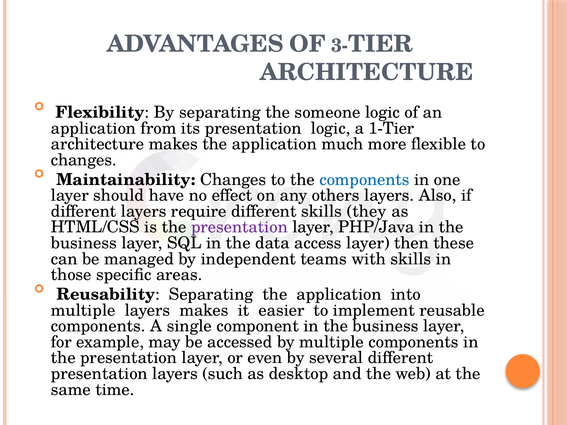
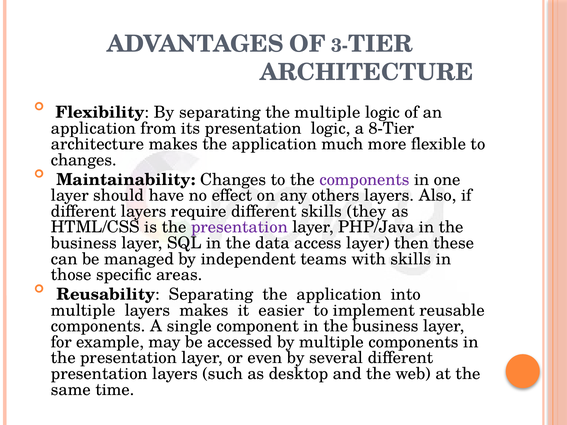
the someone: someone -> multiple
1-Tier: 1-Tier -> 8-Tier
components at (365, 180) colour: blue -> purple
